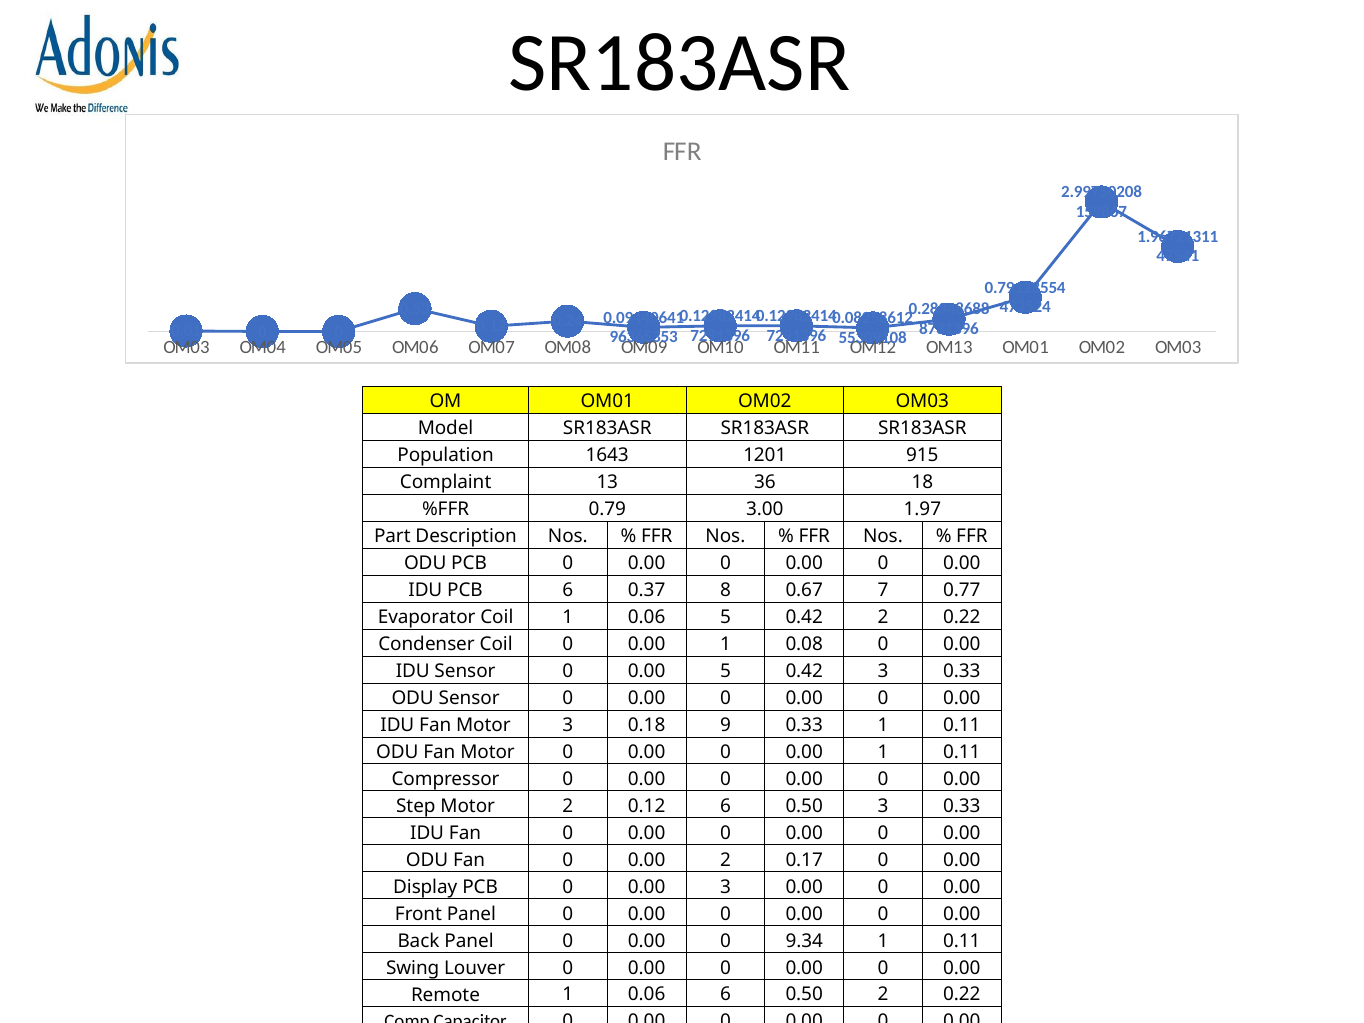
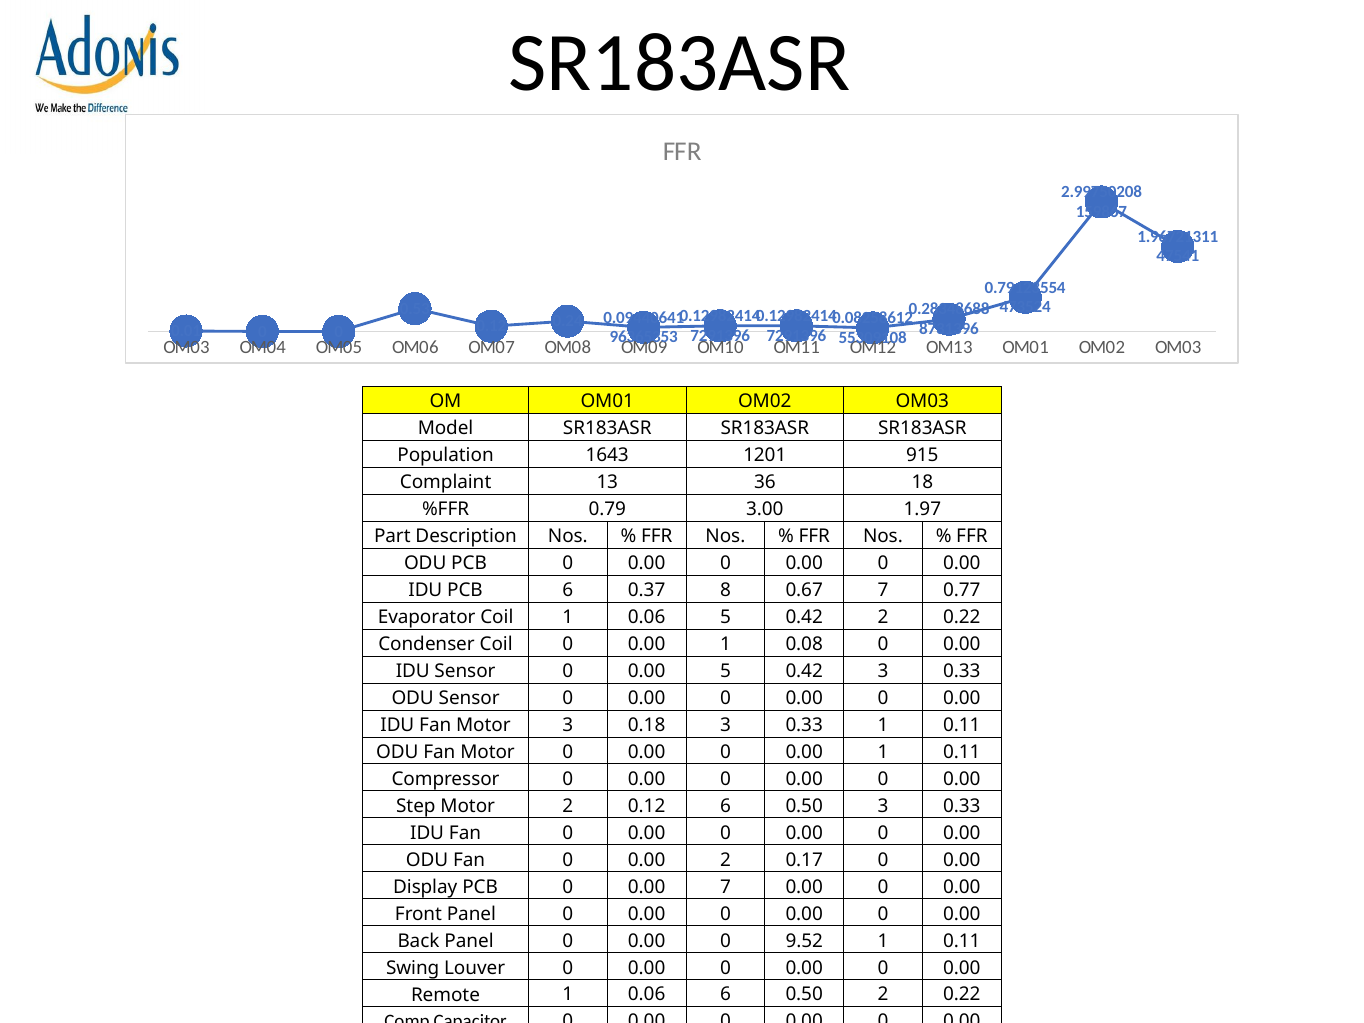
0.18 9: 9 -> 3
0.00 3: 3 -> 7
9.34: 9.34 -> 9.52
